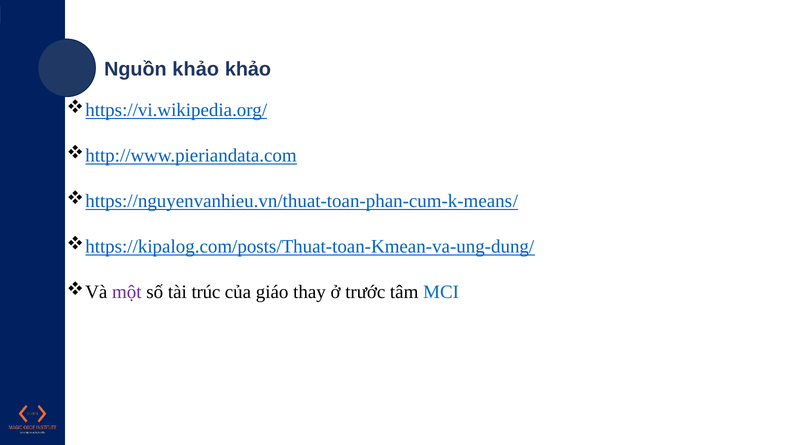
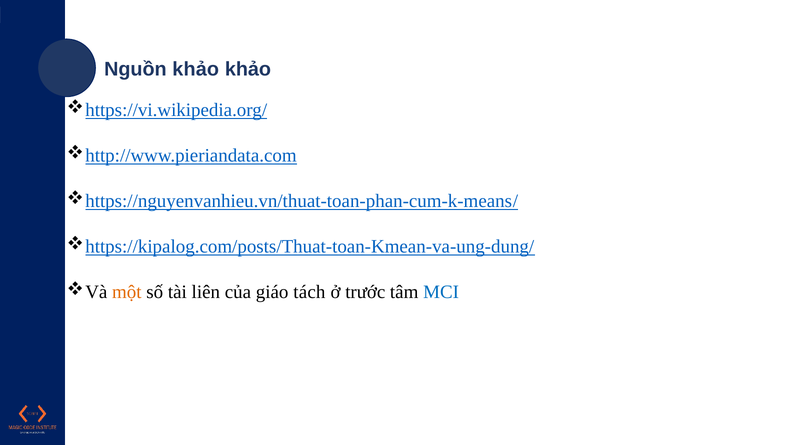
một colour: purple -> orange
trúc: trúc -> liên
thay: thay -> tách
